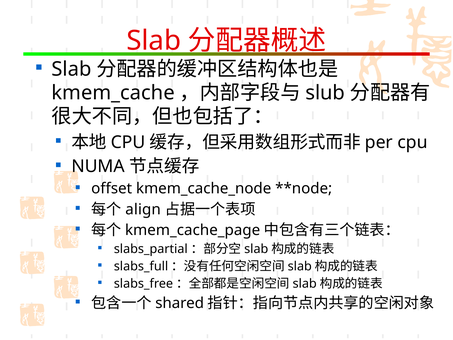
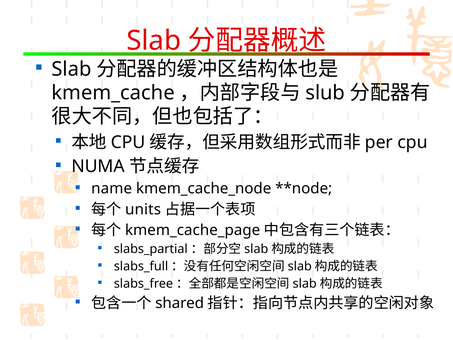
offset: offset -> name
align: align -> units
